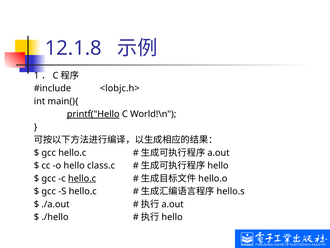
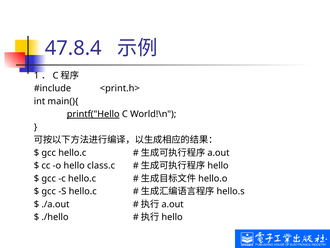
12.1.8: 12.1.8 -> 47.8.4
<lobjc.h>: <lobjc.h> -> <print.h>
hello.c at (82, 178) underline: present -> none
